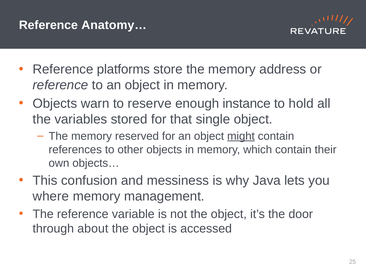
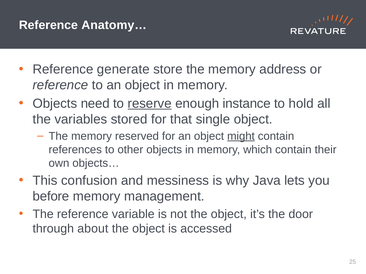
platforms: platforms -> generate
warn: warn -> need
reserve underline: none -> present
where: where -> before
